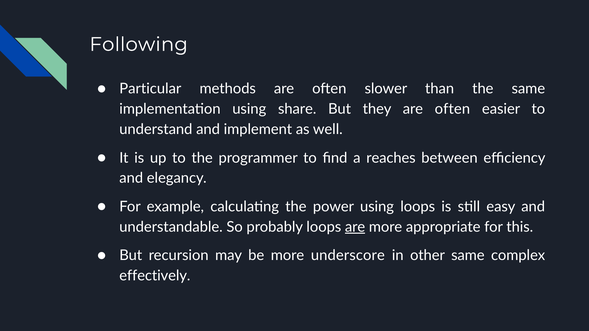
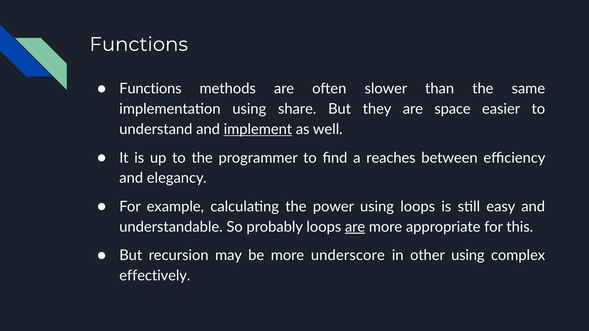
Following at (139, 44): Following -> Functions
Particular at (150, 89): Particular -> Functions
they are often: often -> space
implement underline: none -> present
other same: same -> using
